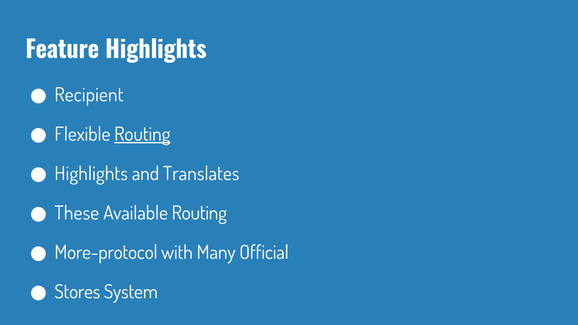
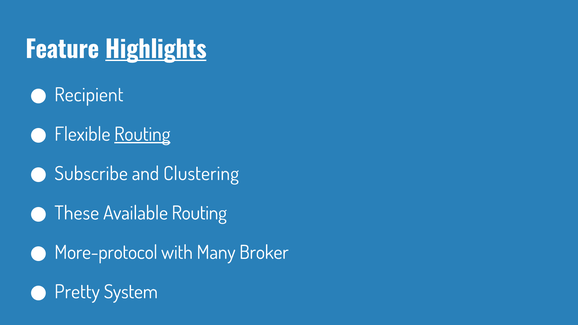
Highlights at (156, 50) underline: none -> present
Highlights at (91, 174): Highlights -> Subscribe
Translates: Translates -> Clustering
Official: Official -> Broker
Stores: Stores -> Pretty
